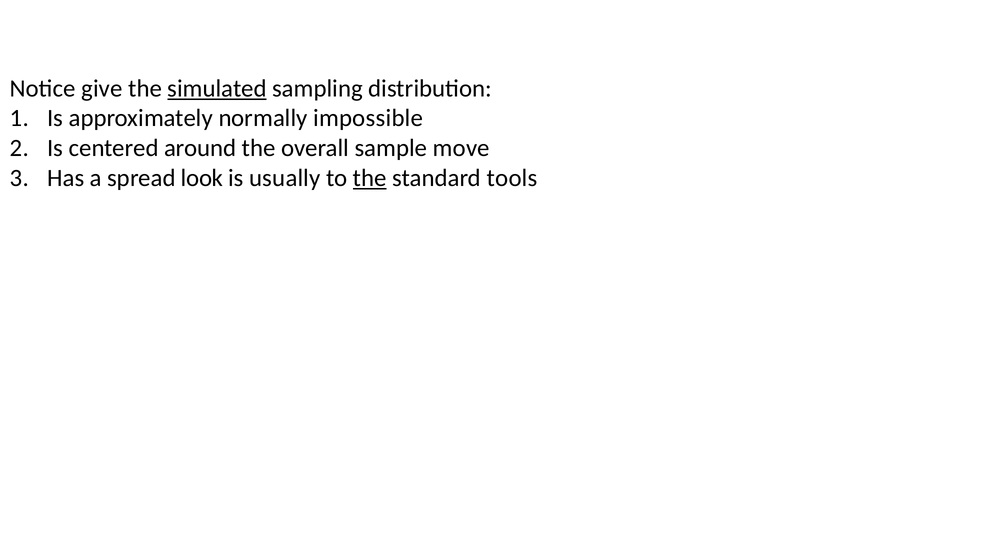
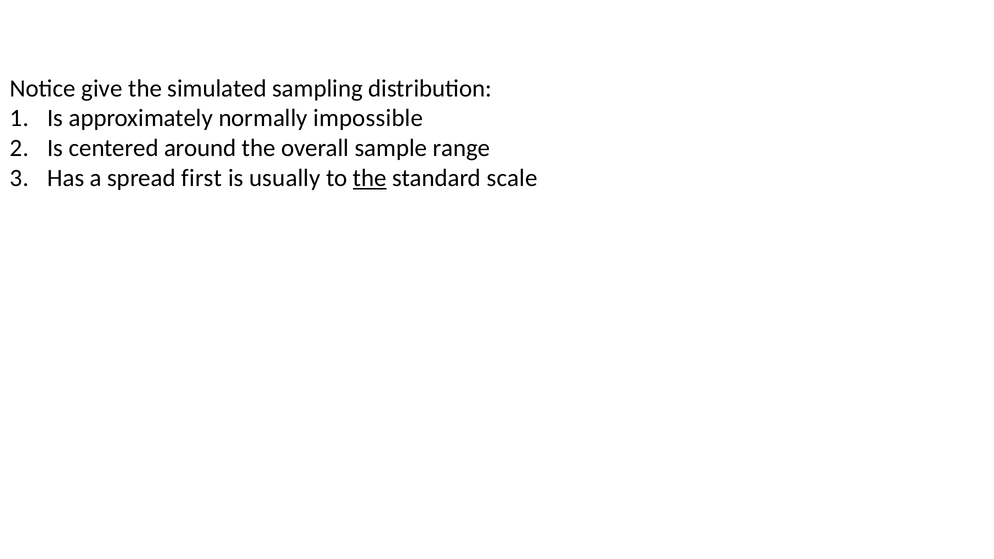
simulated underline: present -> none
move: move -> range
look: look -> first
tools: tools -> scale
